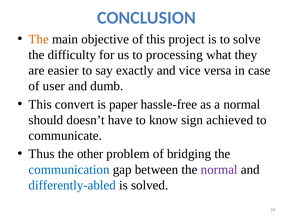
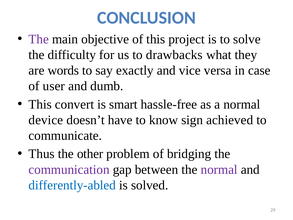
The at (39, 39) colour: orange -> purple
processing: processing -> drawbacks
easier: easier -> words
paper: paper -> smart
should: should -> device
communication colour: blue -> purple
